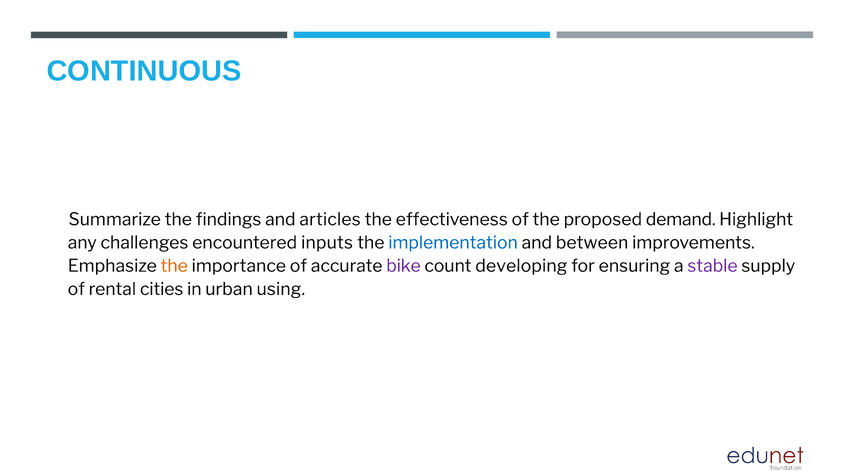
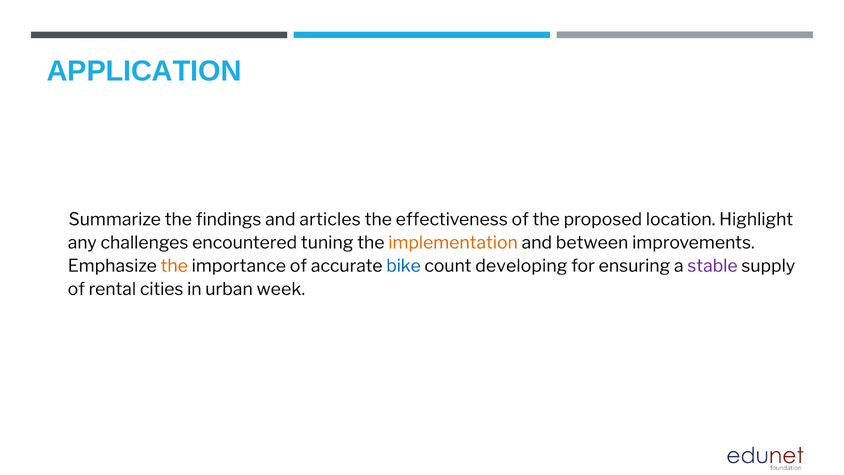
CONTINUOUS: CONTINUOUS -> APPLICATION
demand: demand -> location
inputs: inputs -> tuning
implementation colour: blue -> orange
bike colour: purple -> blue
using: using -> week
